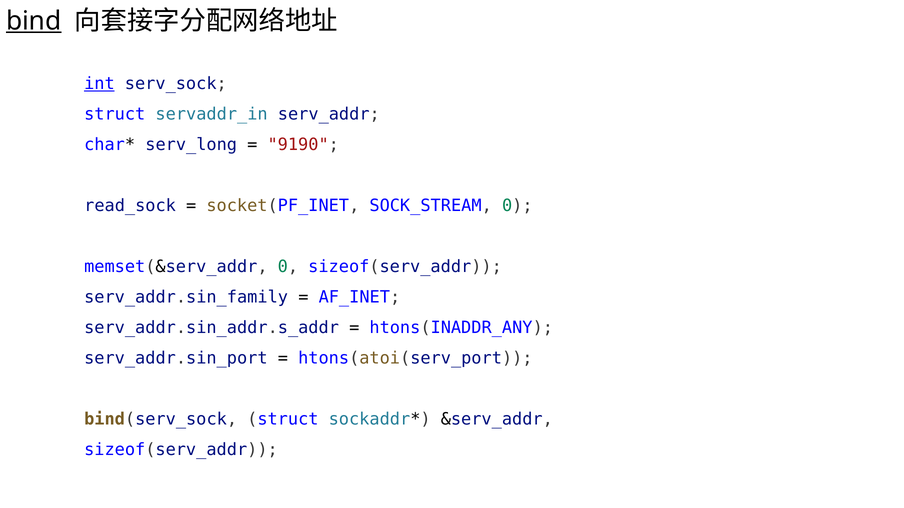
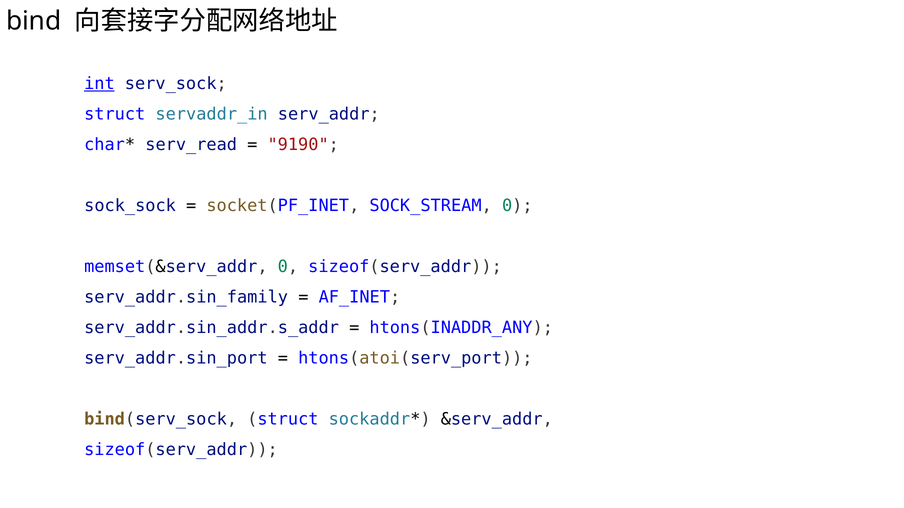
bind underline: present -> none
serv_long: serv_long -> serv_read
read_sock: read_sock -> sock_sock
